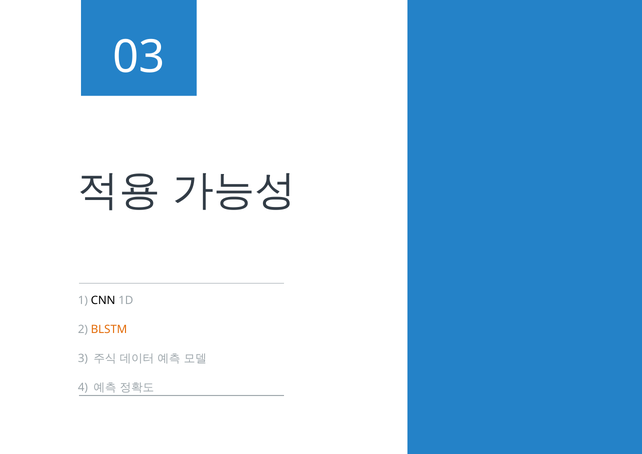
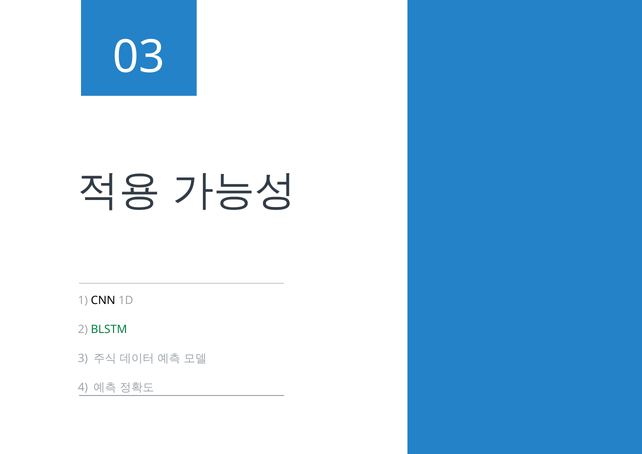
BLSTM colour: orange -> green
